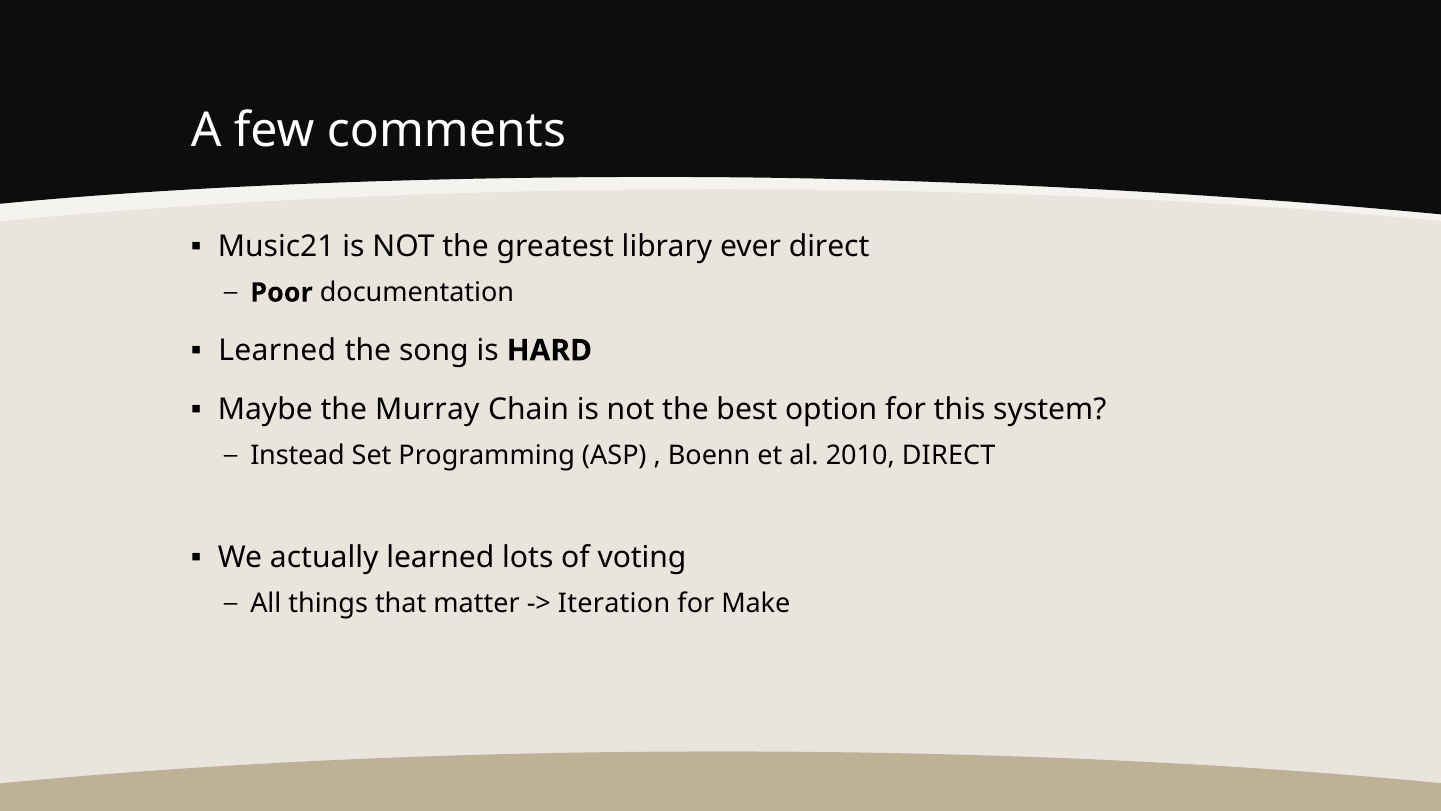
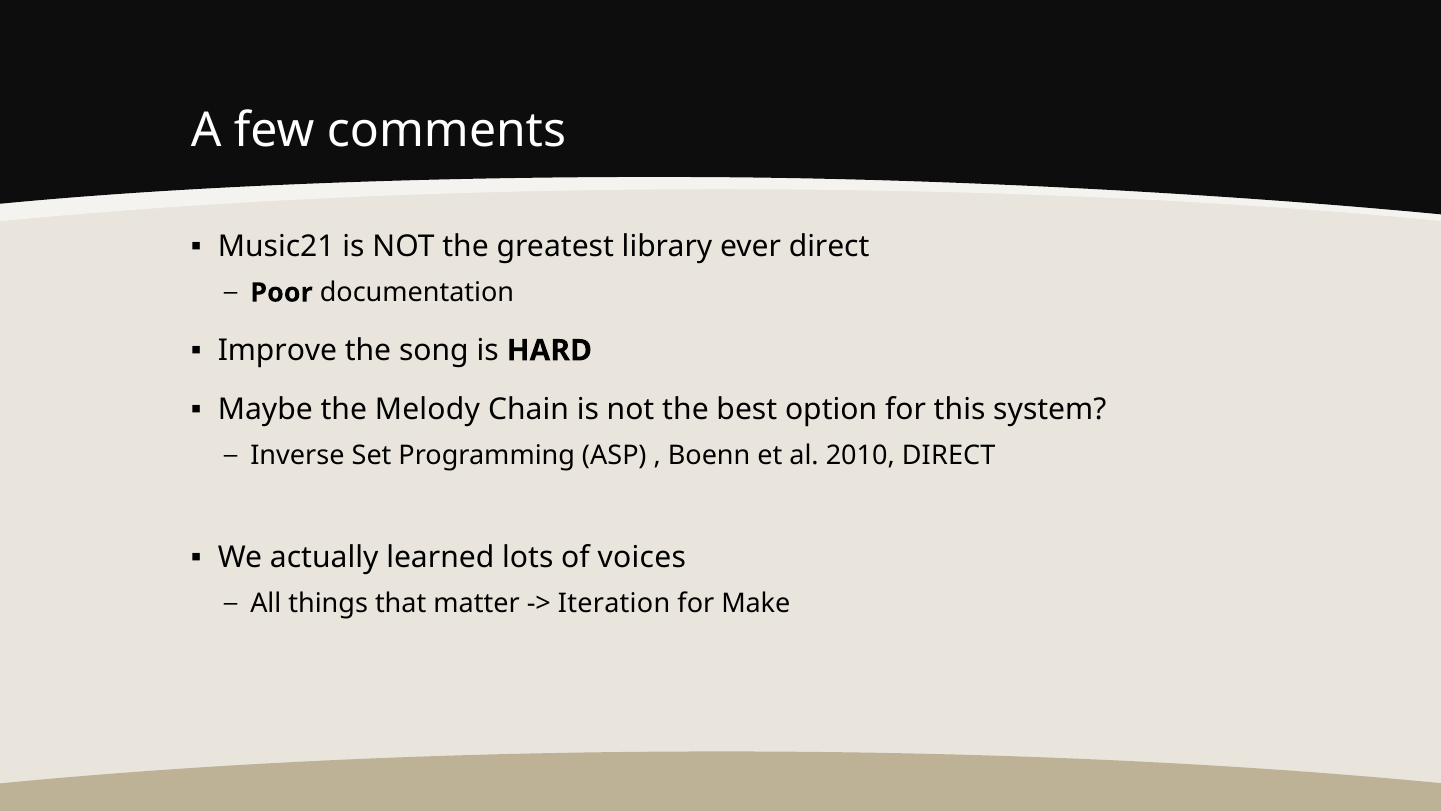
Learned at (277, 350): Learned -> Improve
Murray: Murray -> Melody
Instead: Instead -> Inverse
voting: voting -> voices
